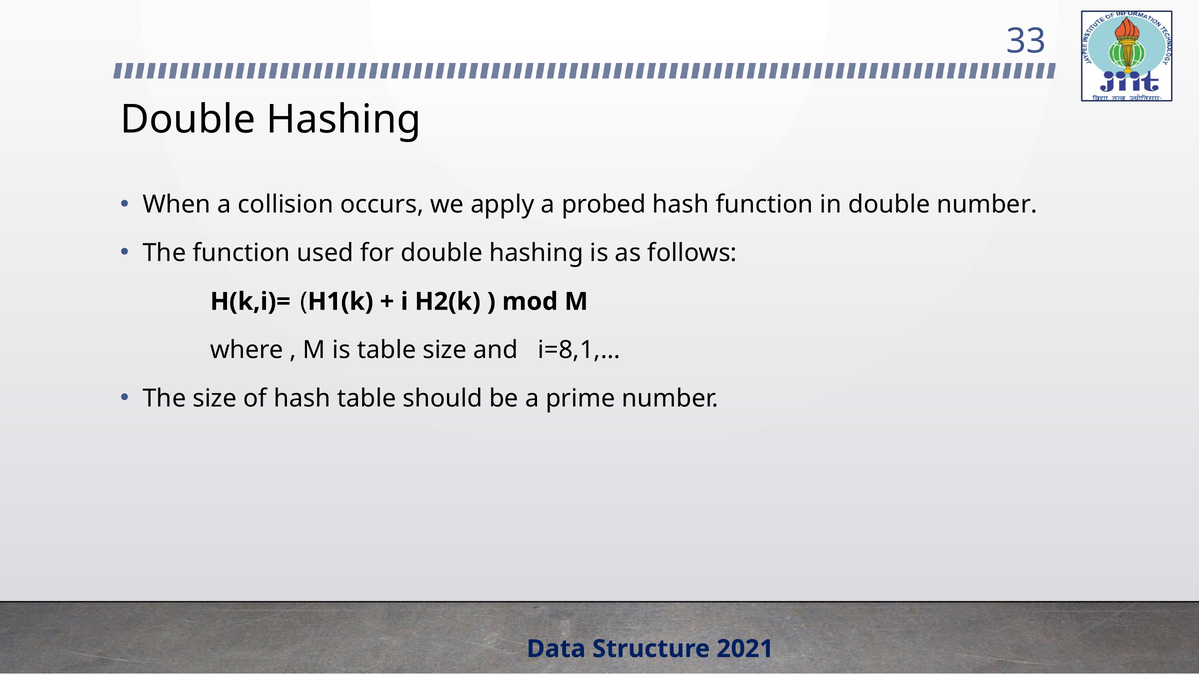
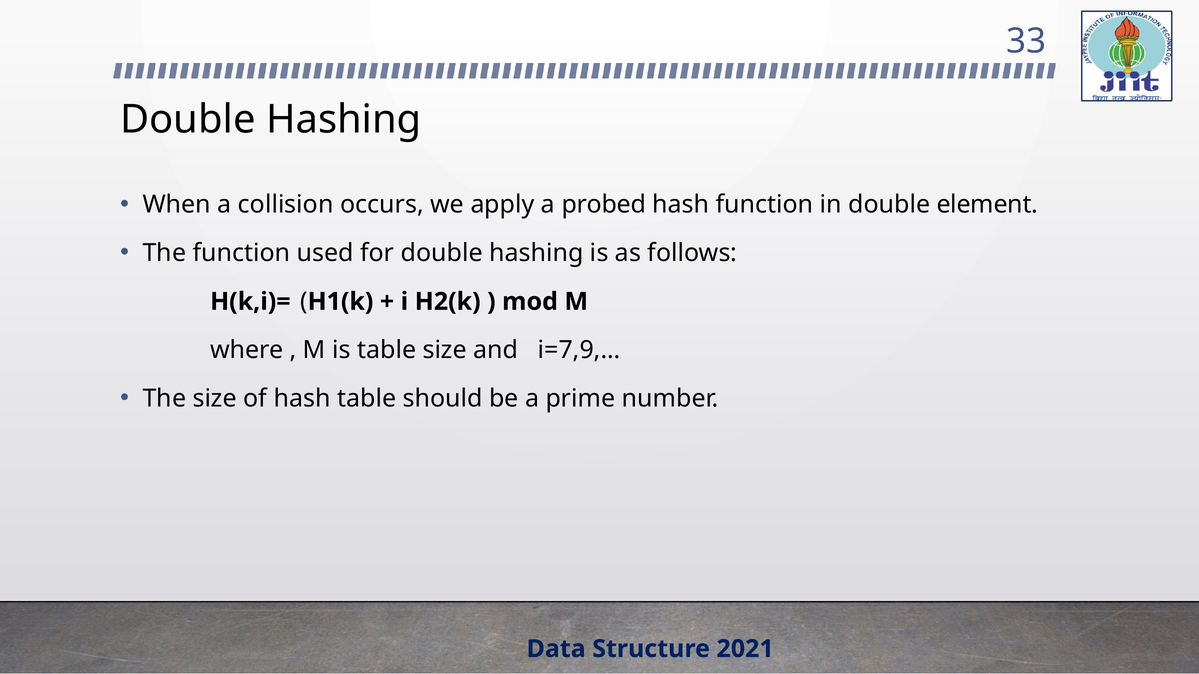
double number: number -> element
i=8,1: i=8,1 -> i=7,9
